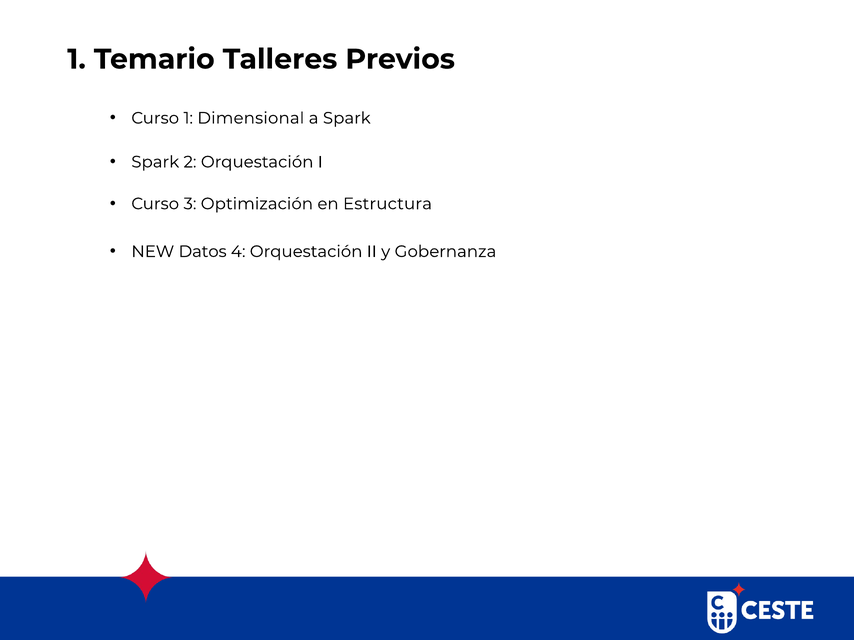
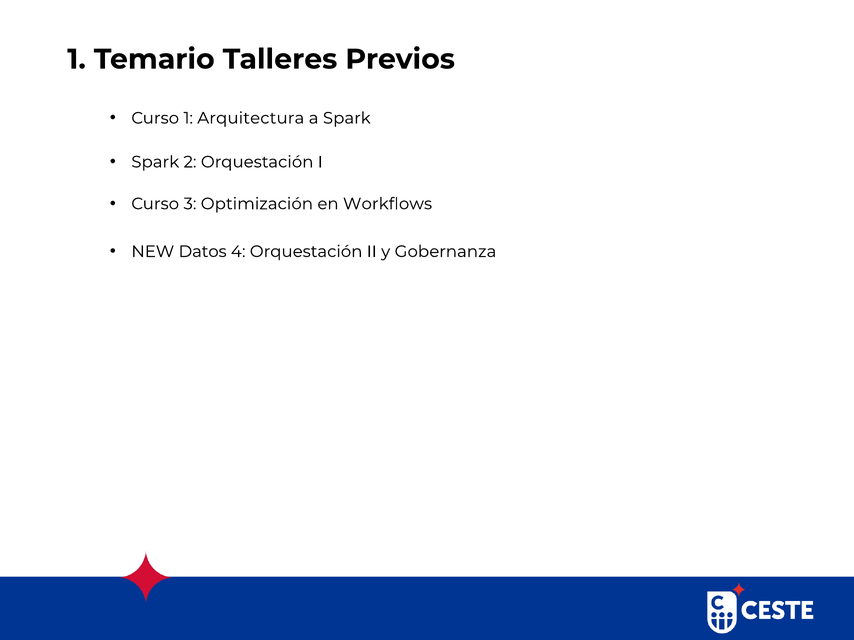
Dimensional: Dimensional -> Arquitectura
Estructura: Estructura -> Workflows
